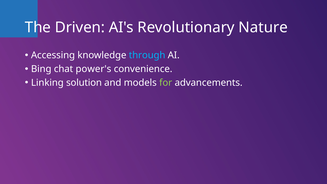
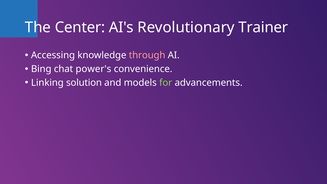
Driven: Driven -> Center
Nature: Nature -> Trainer
through colour: light blue -> pink
